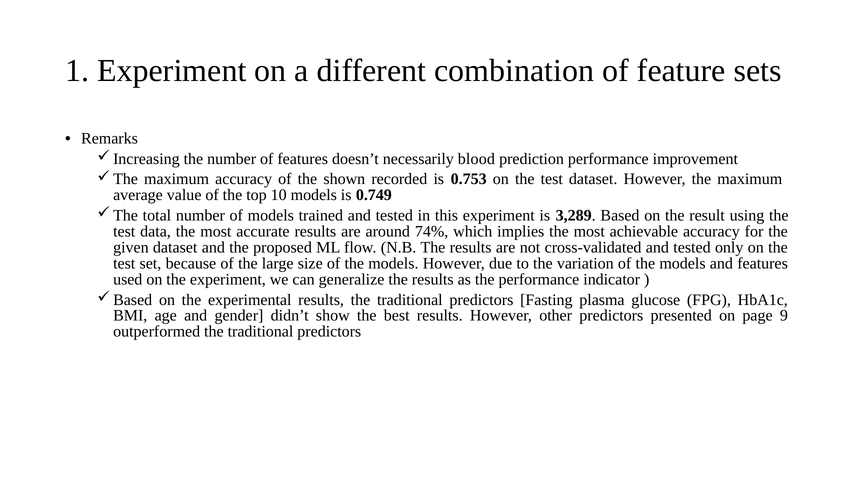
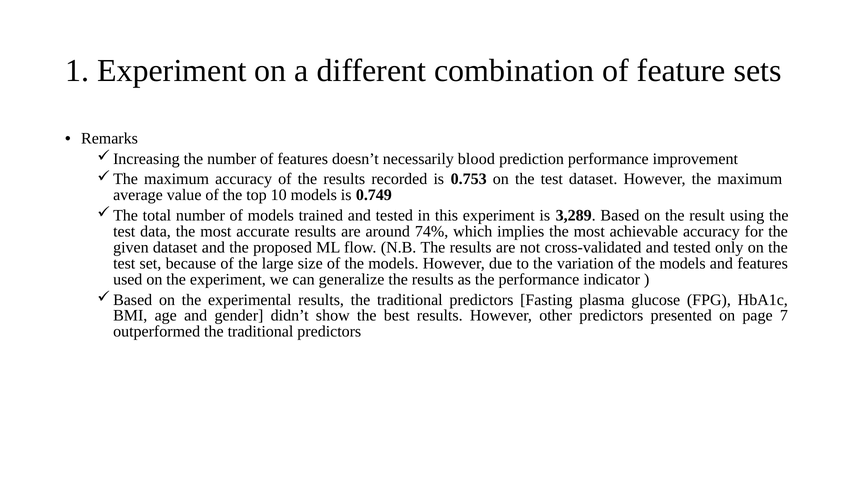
of the shown: shown -> results
9: 9 -> 7
